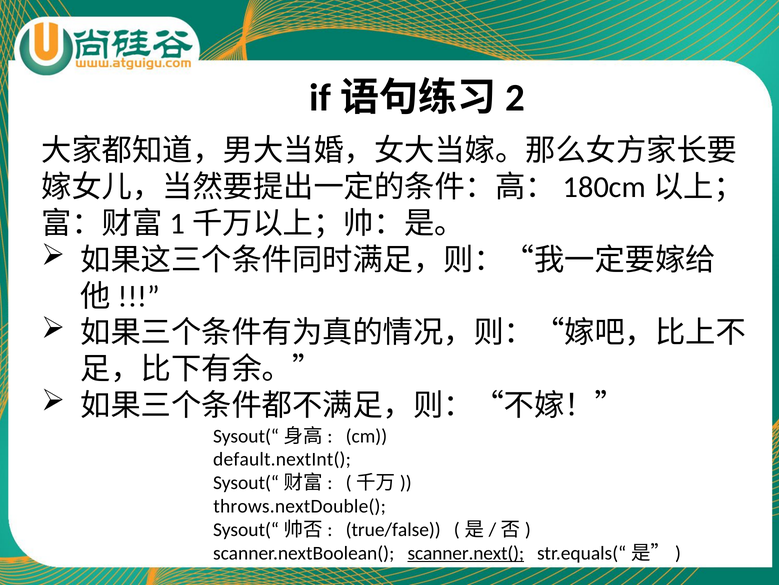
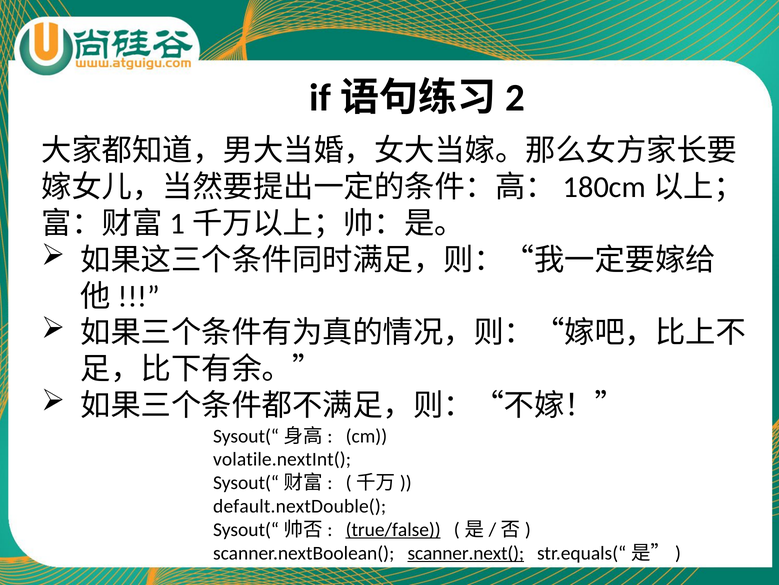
default.nextInt(: default.nextInt( -> volatile.nextInt(
throws.nextDouble(: throws.nextDouble( -> default.nextDouble(
true/false underline: none -> present
